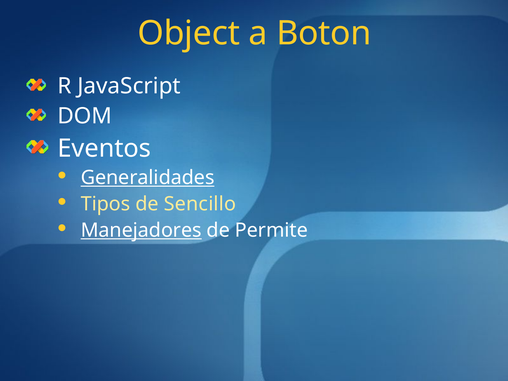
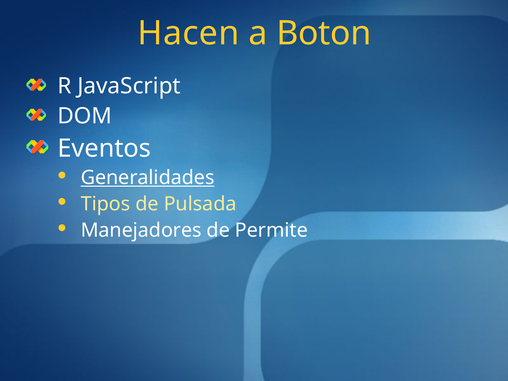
Object: Object -> Hacen
Sencillo: Sencillo -> Pulsada
Manejadores underline: present -> none
